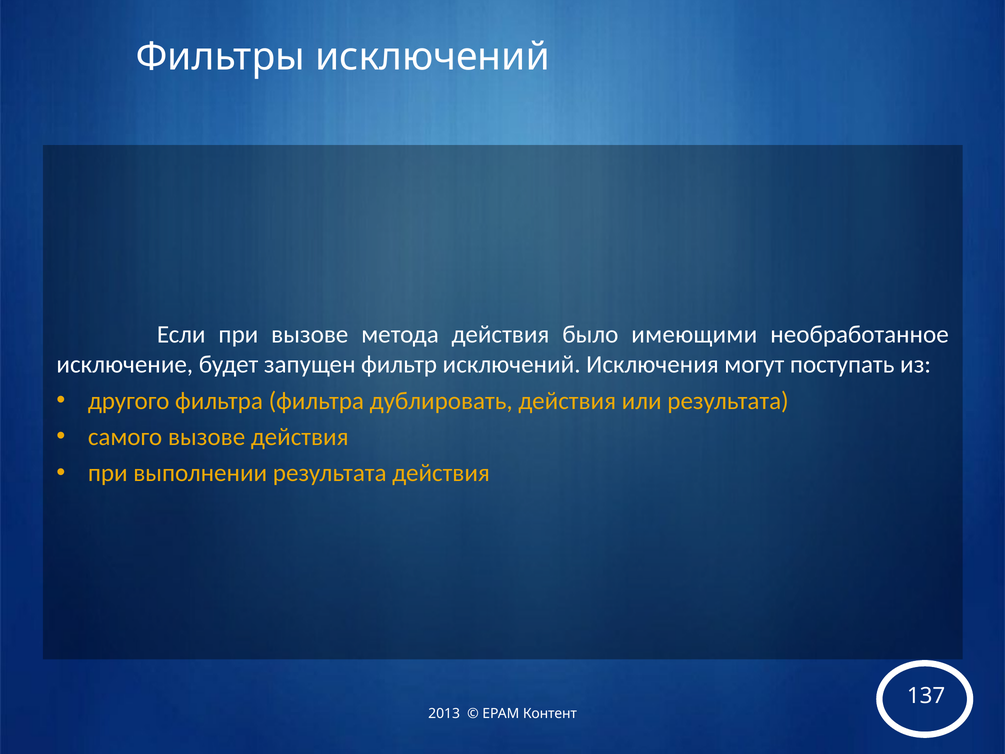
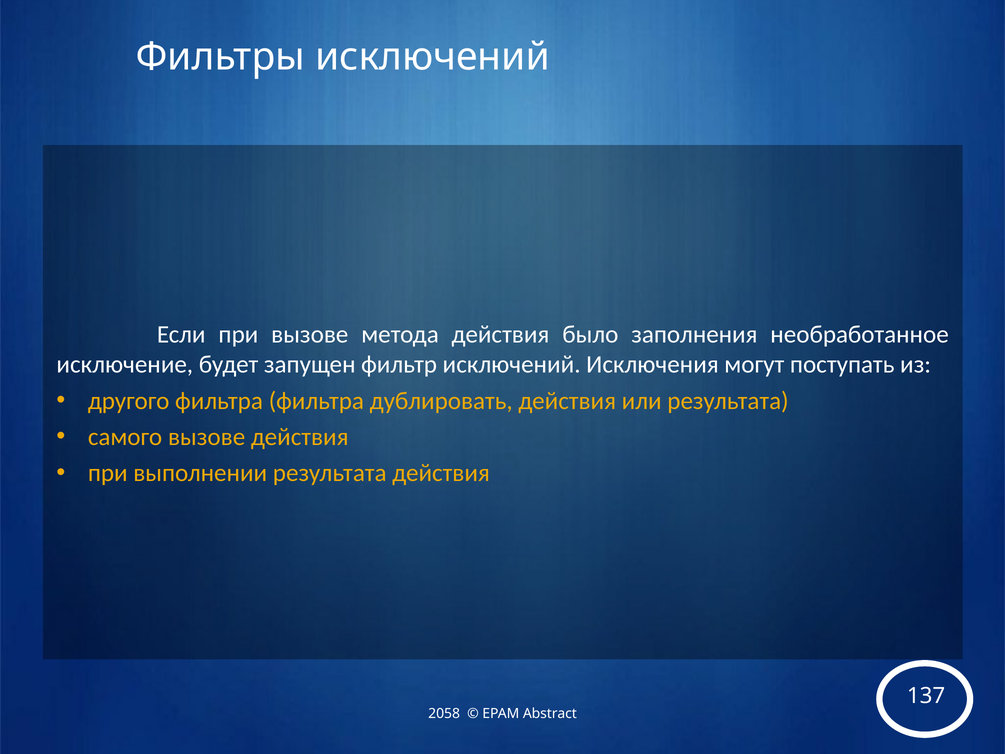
имеющими: имеющими -> заполнения
2013: 2013 -> 2058
Контент: Контент -> Abstract
